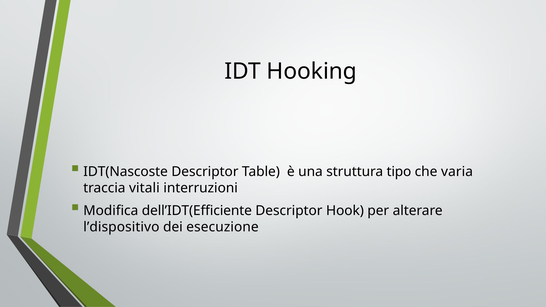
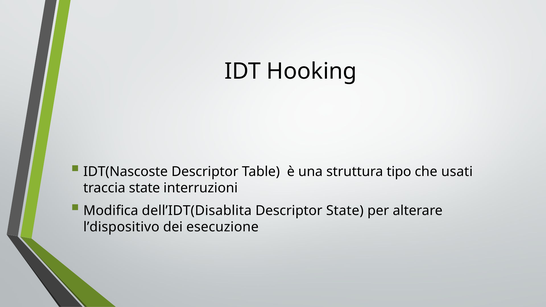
varia: varia -> usati
traccia vitali: vitali -> state
dell’IDT(Efficiente: dell’IDT(Efficiente -> dell’IDT(Disablita
Descriptor Hook: Hook -> State
